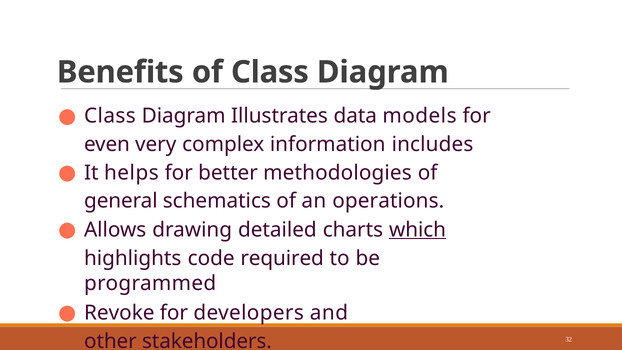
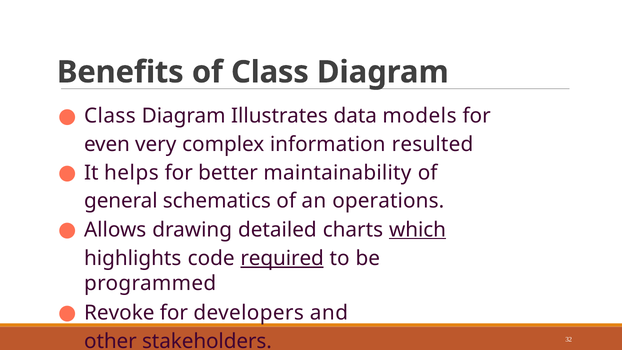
includes: includes -> resulted
methodologies: methodologies -> maintainability
required underline: none -> present
